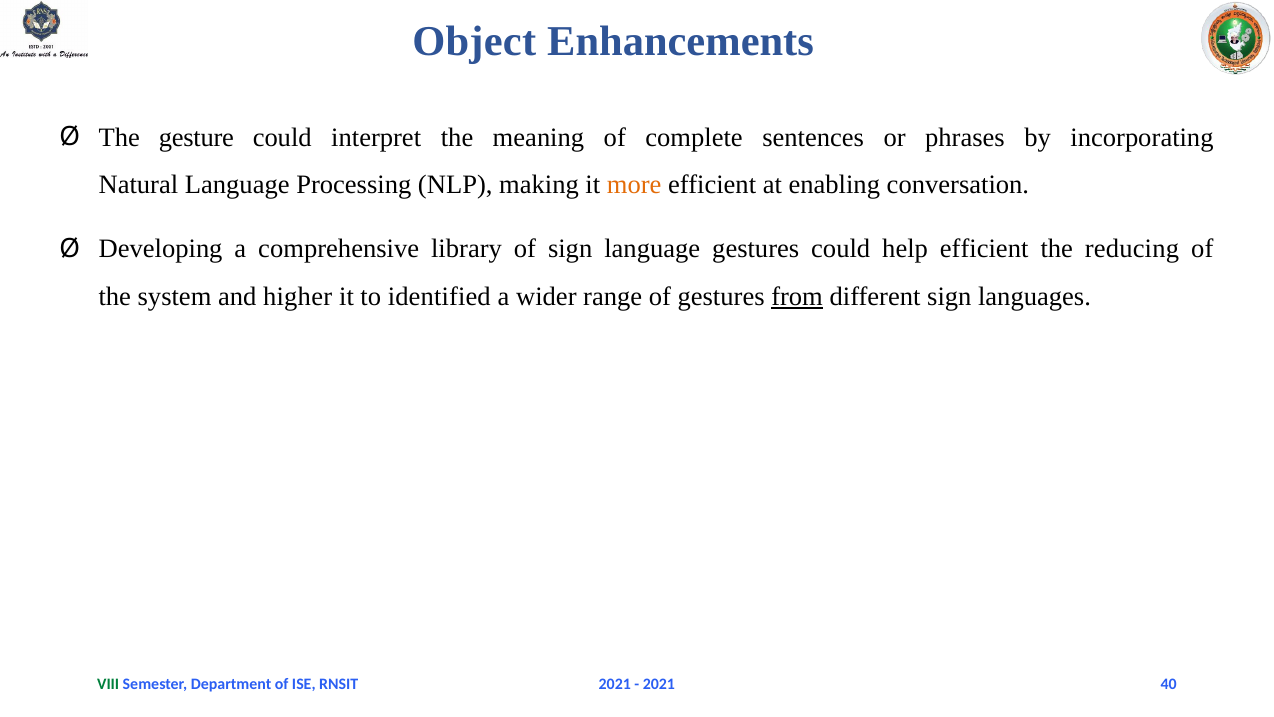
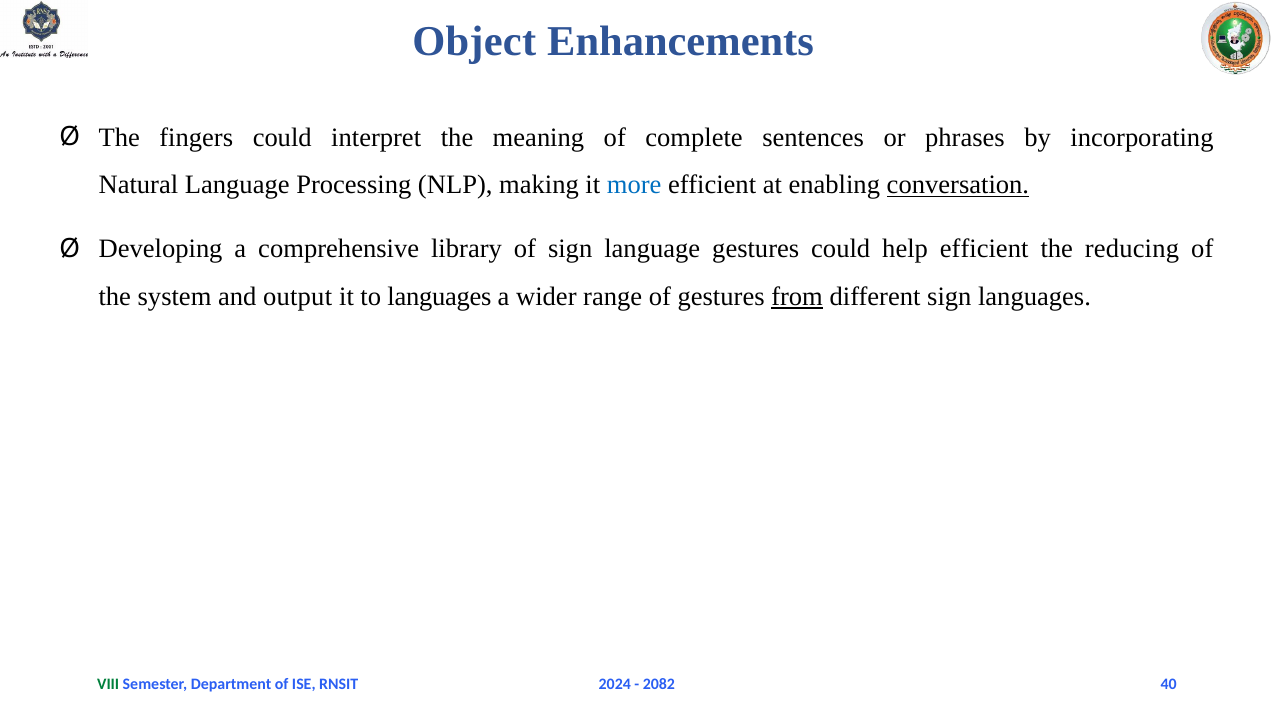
gesture: gesture -> fingers
more colour: orange -> blue
conversation underline: none -> present
higher: higher -> output
to identified: identified -> languages
RNSIT 2021: 2021 -> 2024
2021 at (659, 684): 2021 -> 2082
